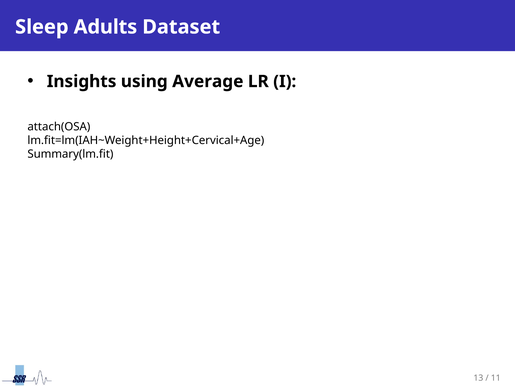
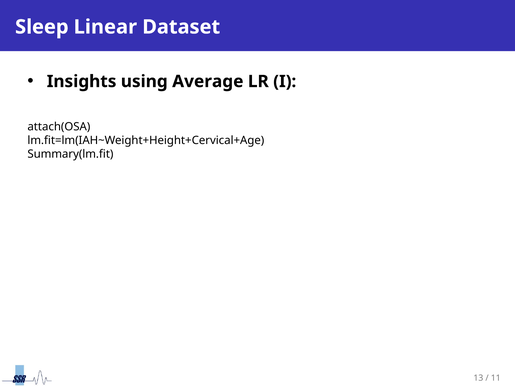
Adults: Adults -> Linear
